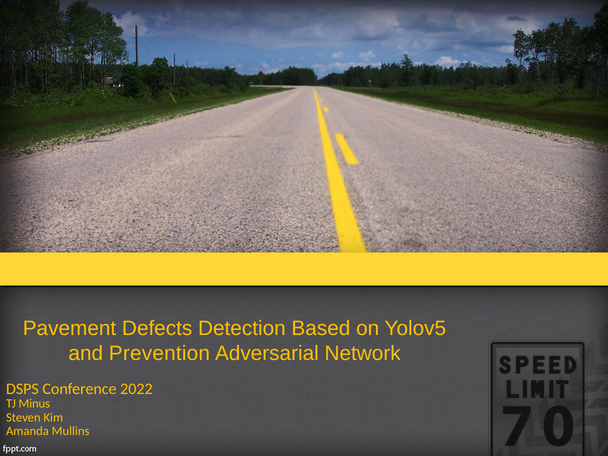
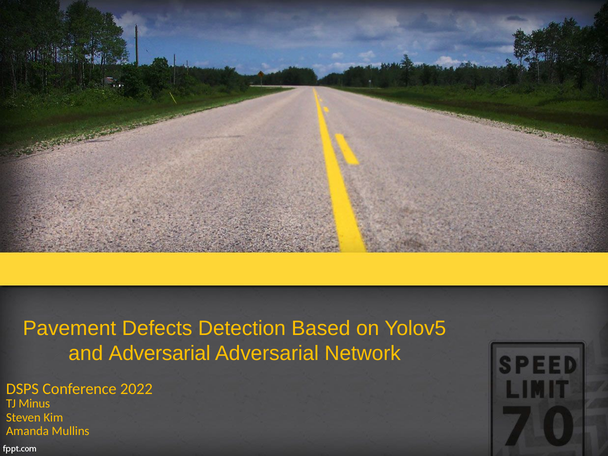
and Prevention: Prevention -> Adversarial
